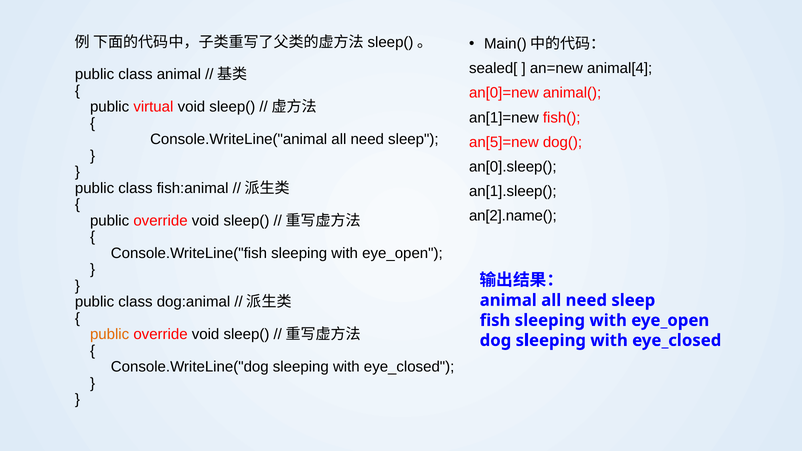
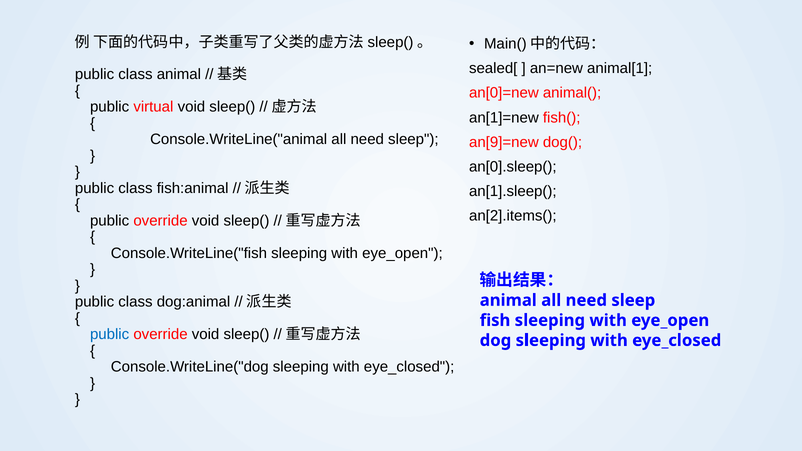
animal[4: animal[4 -> animal[1
an[5]=new: an[5]=new -> an[9]=new
an[2].name(: an[2].name( -> an[2].items(
public at (110, 334) colour: orange -> blue
